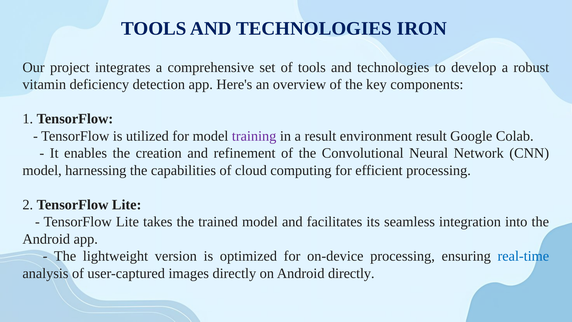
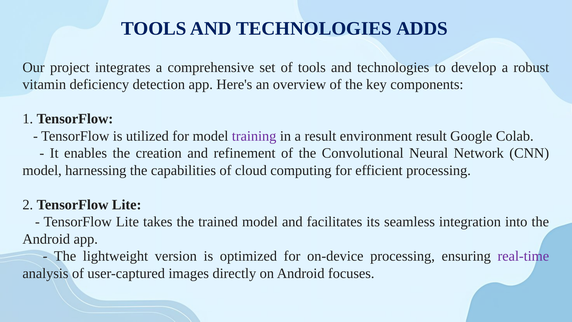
IRON: IRON -> ADDS
real-time colour: blue -> purple
Android directly: directly -> focuses
